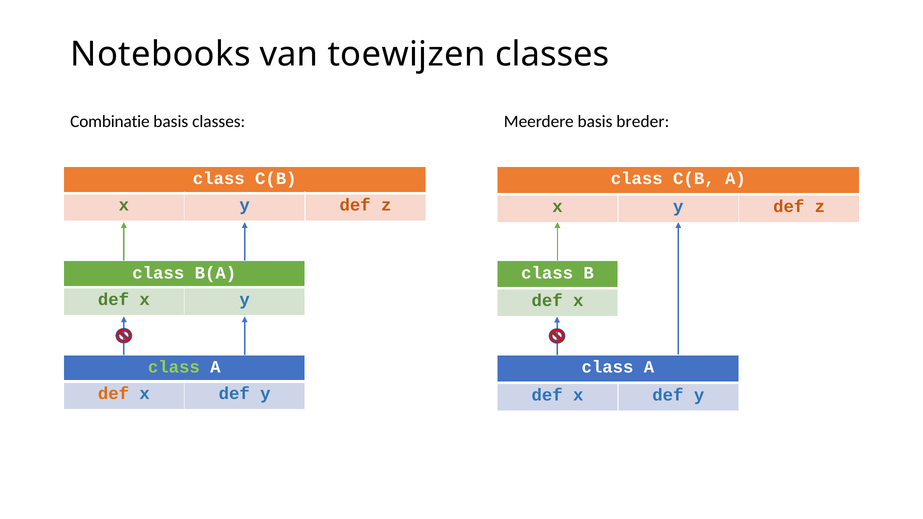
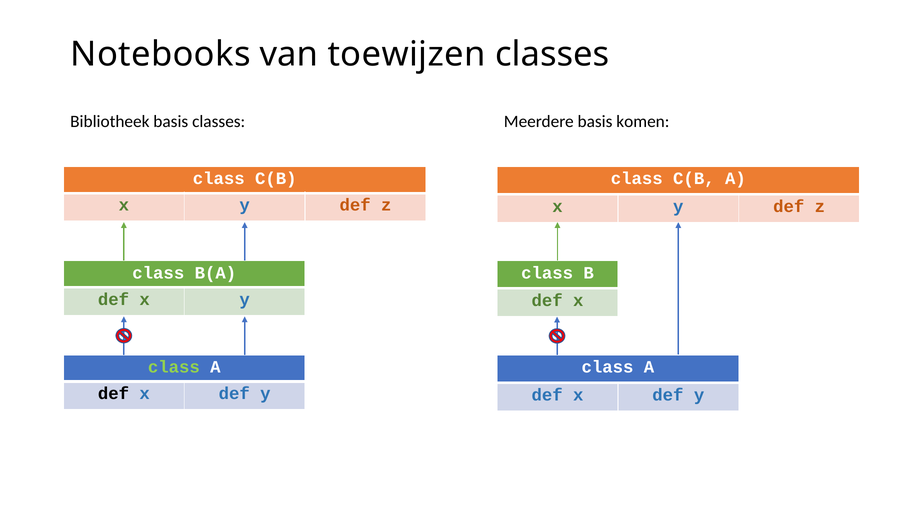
breder: breder -> komen
Combinatie: Combinatie -> Bibliotheek
def at (113, 394) colour: orange -> black
